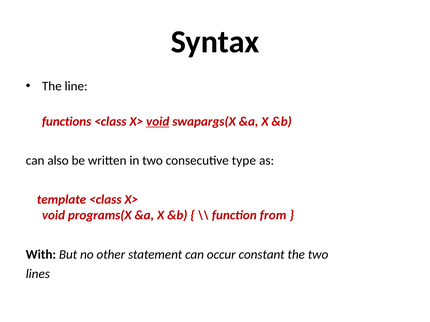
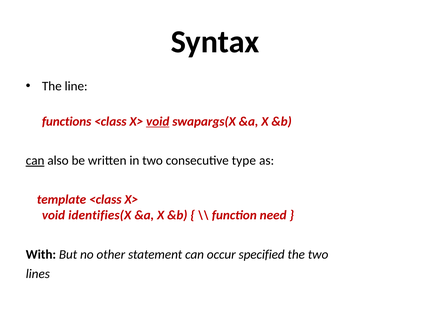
can at (35, 161) underline: none -> present
programs(X: programs(X -> identifies(X
from: from -> need
constant: constant -> specified
